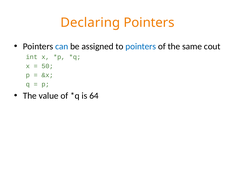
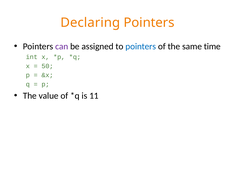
can colour: blue -> purple
cout: cout -> time
64: 64 -> 11
